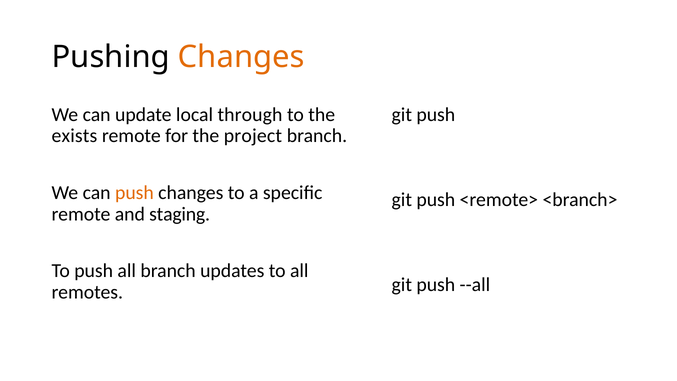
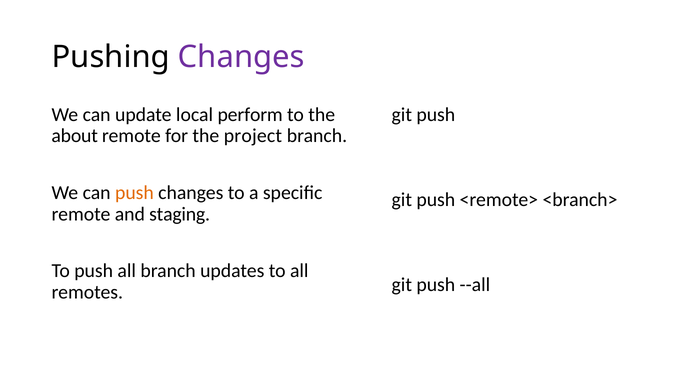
Changes at (241, 57) colour: orange -> purple
through: through -> perform
exists: exists -> about
